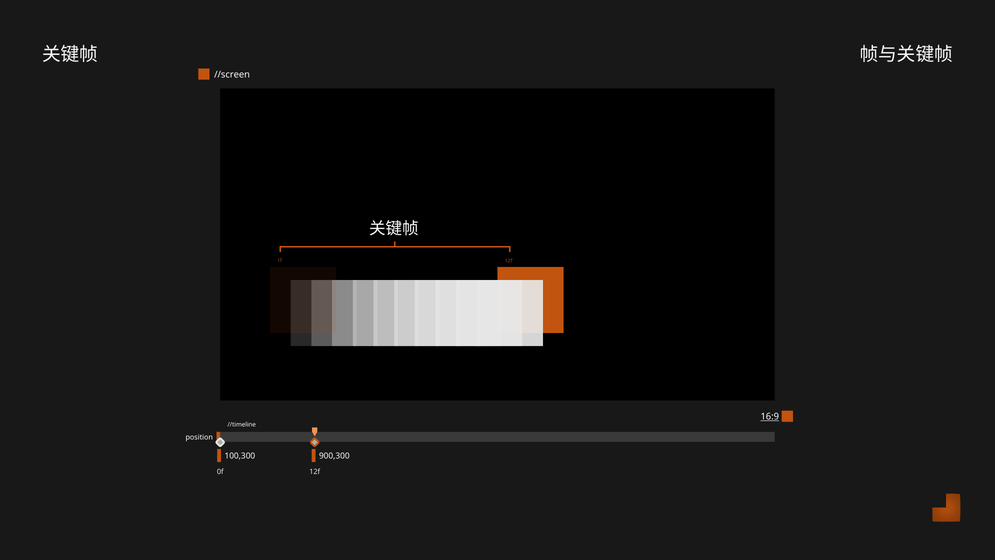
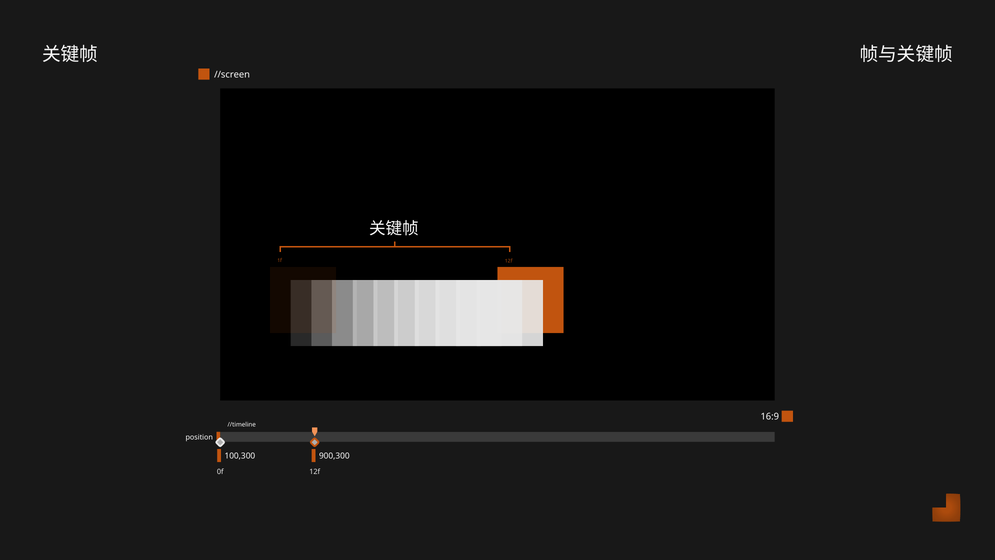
16:9 underline: present -> none
